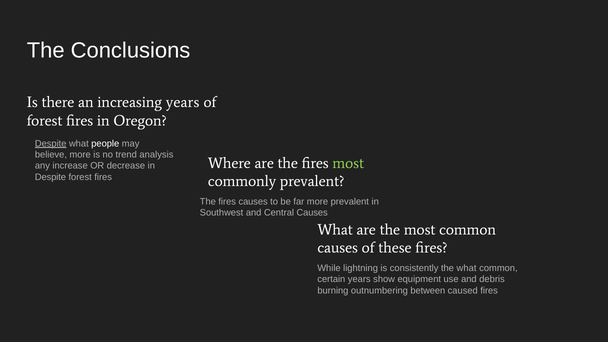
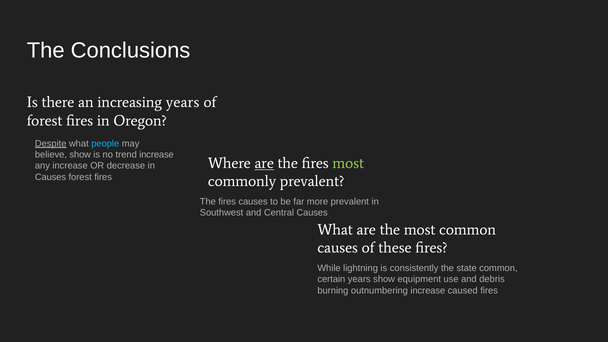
people colour: white -> light blue
believe more: more -> show
trend analysis: analysis -> increase
are at (264, 163) underline: none -> present
Despite at (50, 177): Despite -> Causes
the what: what -> state
outnumbering between: between -> increase
